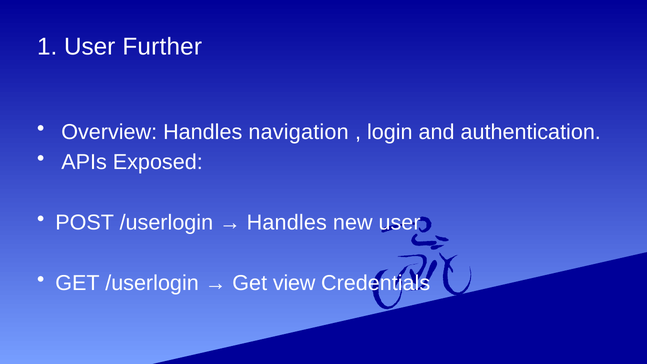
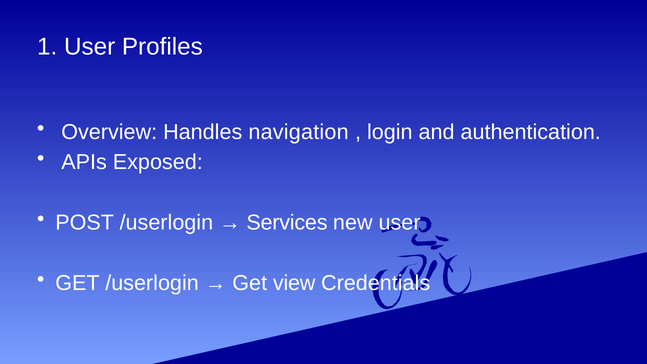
Further: Further -> Profiles
Handles at (287, 223): Handles -> Services
